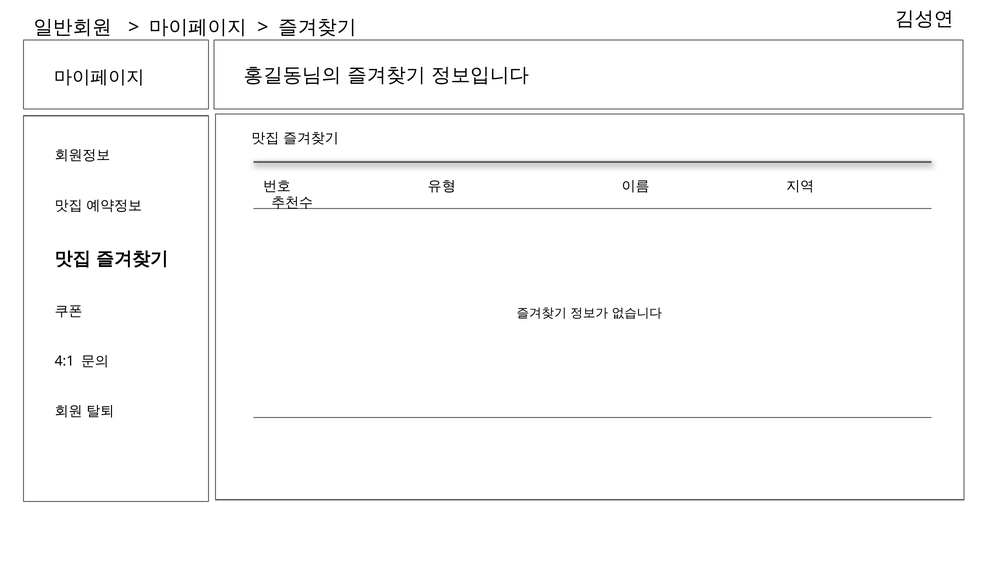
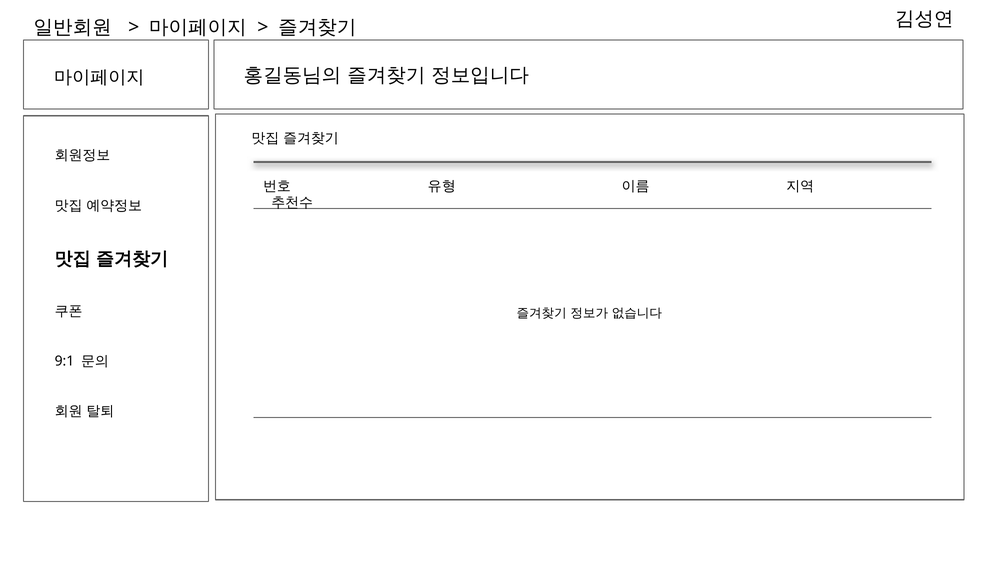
4:1: 4:1 -> 9:1
